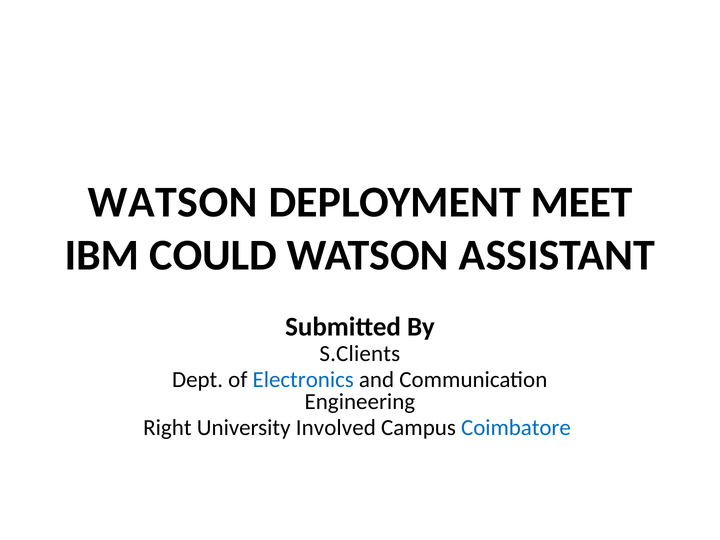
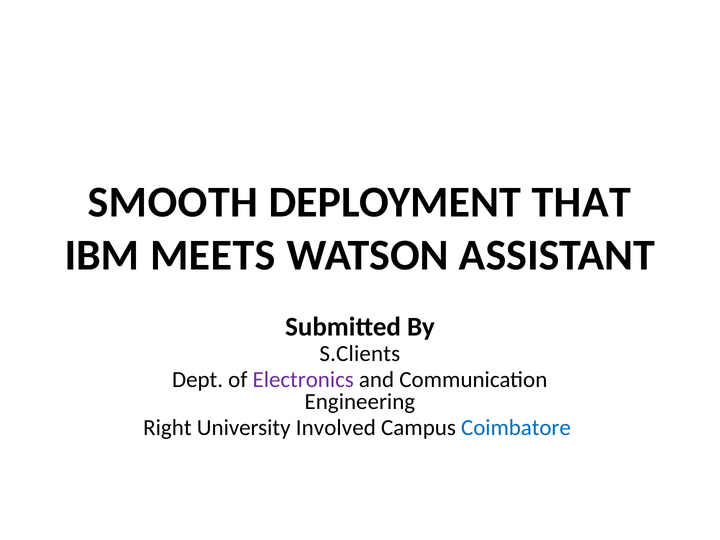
WATSON at (173, 202): WATSON -> SMOOTH
MEET: MEET -> THAT
COULD: COULD -> MEETS
Electronics colour: blue -> purple
